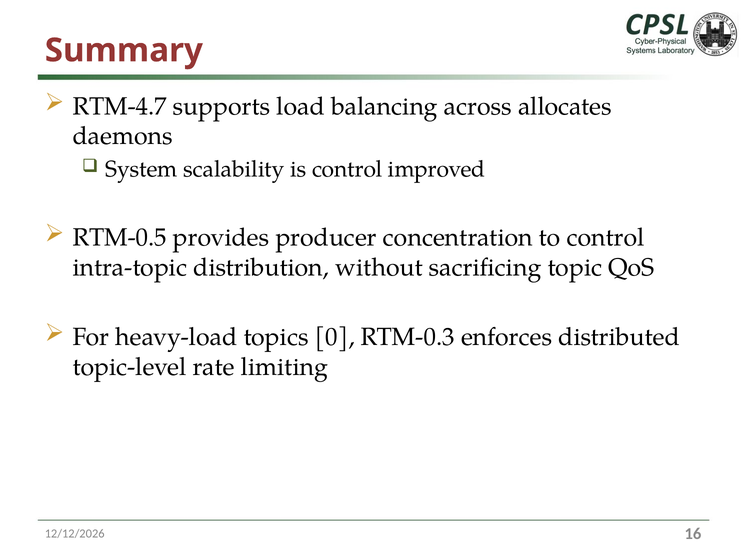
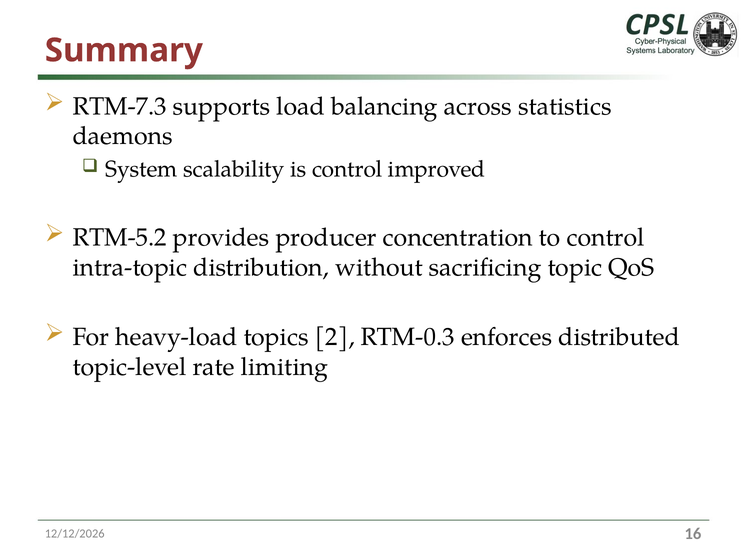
RTM-4.7: RTM-4.7 -> RTM-7.3
allocates: allocates -> statistics
RTM-0.5: RTM-0.5 -> RTM-5.2
0: 0 -> 2
